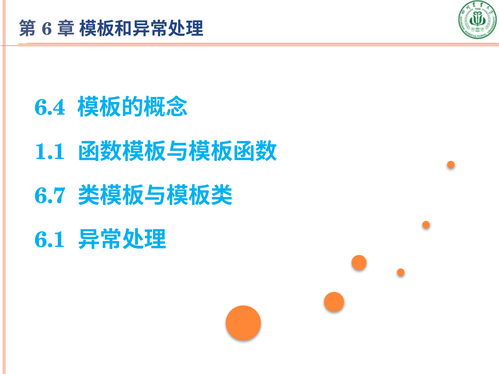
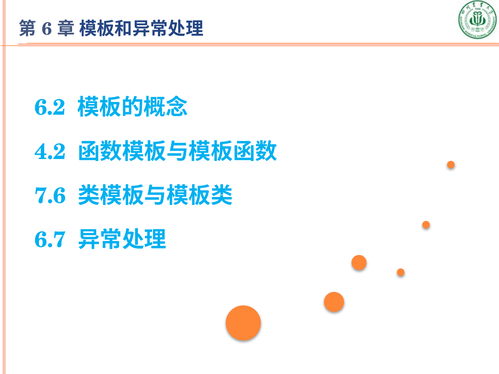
6.4: 6.4 -> 6.2
1.1: 1.1 -> 4.2
6.7: 6.7 -> 7.6
6.1: 6.1 -> 6.7
